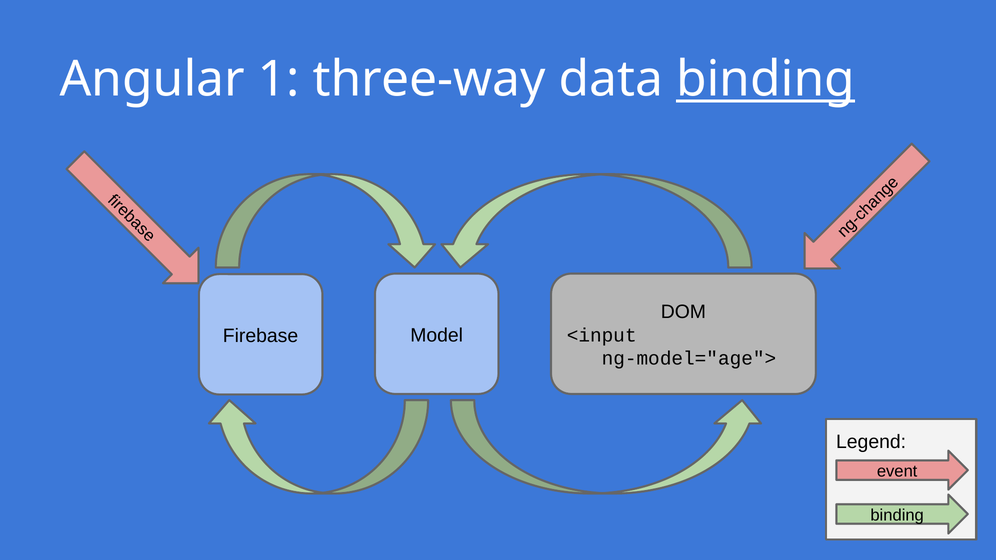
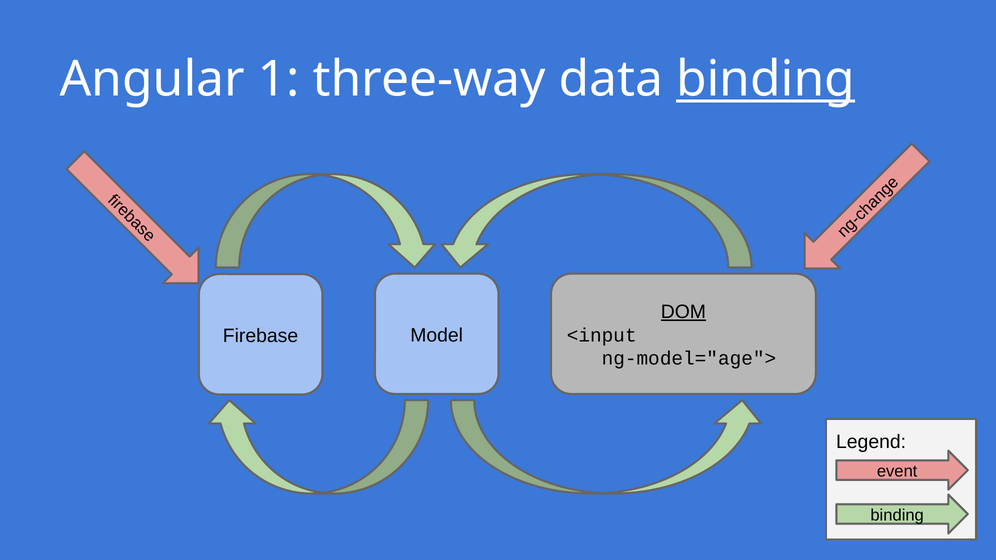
DOM underline: none -> present
